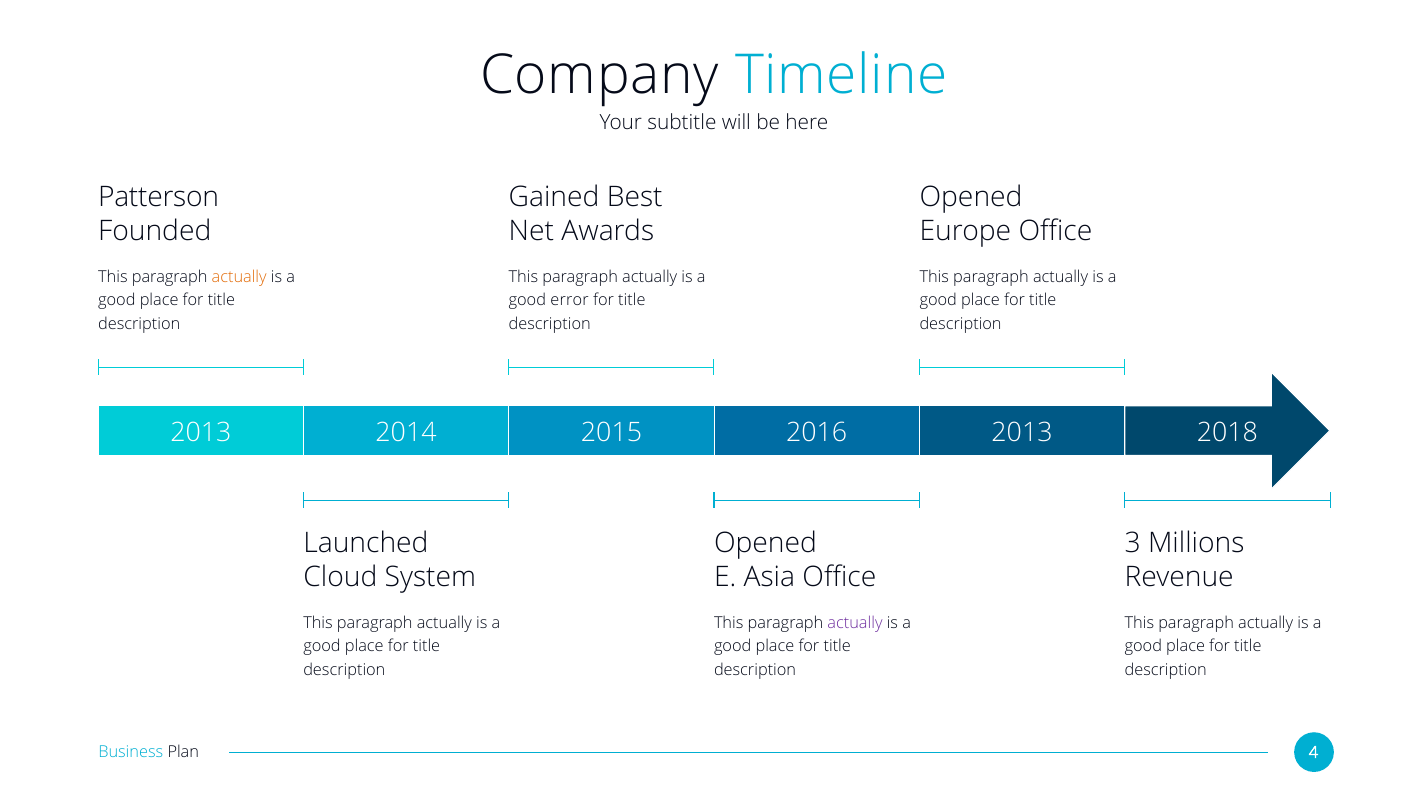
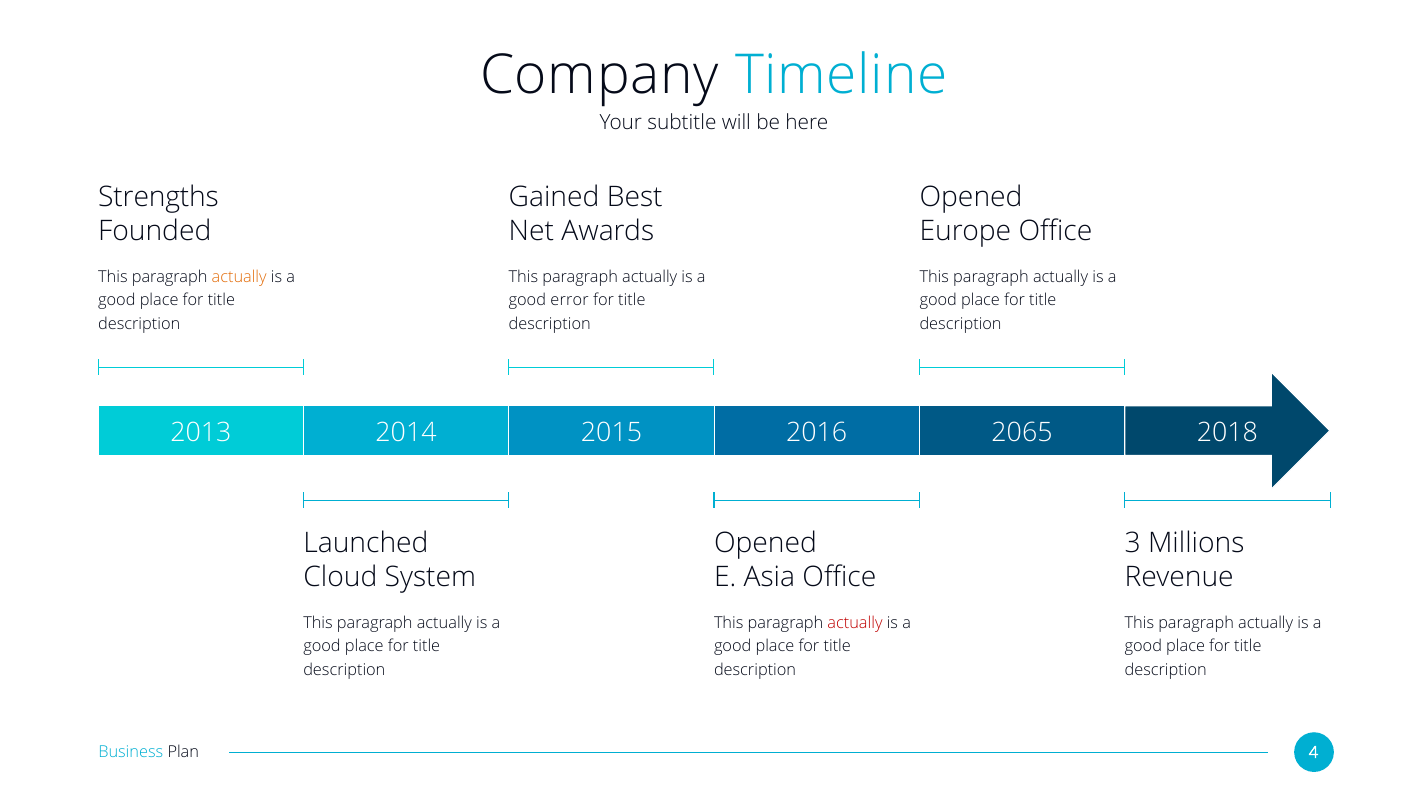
Patterson: Patterson -> Strengths
2016 2013: 2013 -> 2065
actually at (855, 623) colour: purple -> red
